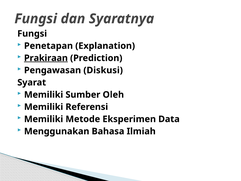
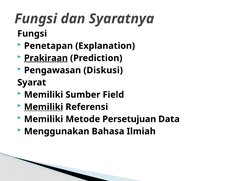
Oleh: Oleh -> Field
Memiliki at (44, 107) underline: none -> present
Eksperimen: Eksperimen -> Persetujuan
